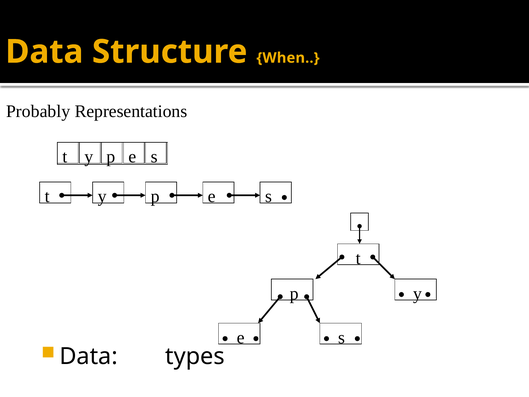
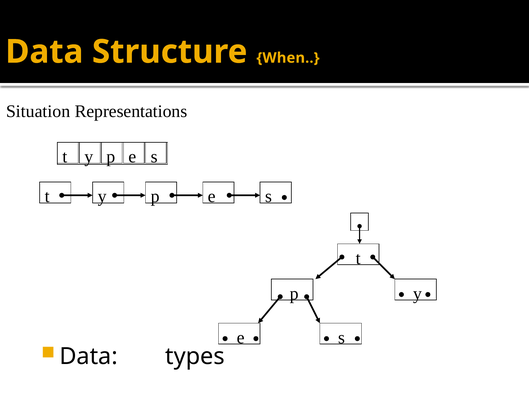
Probably: Probably -> Situation
